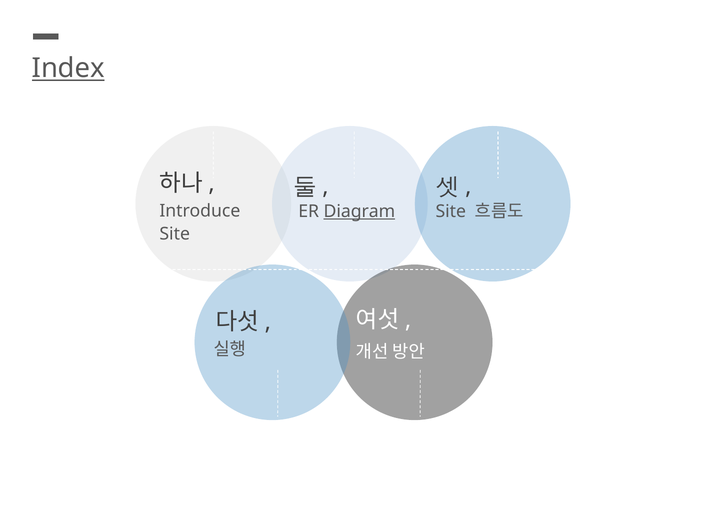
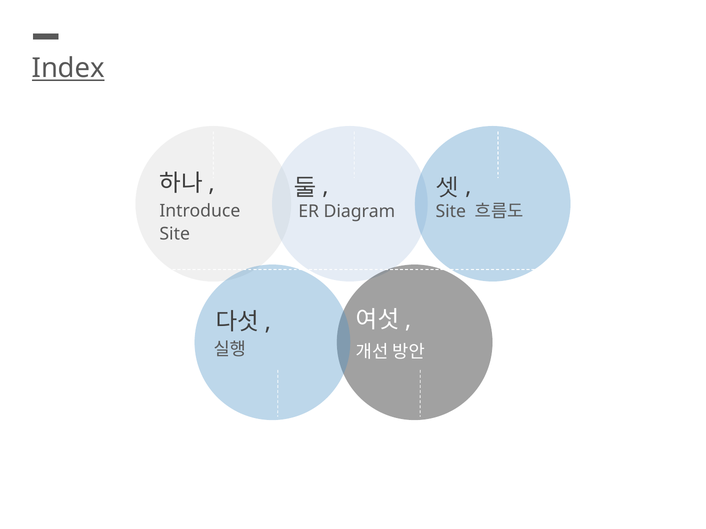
Diagram underline: present -> none
